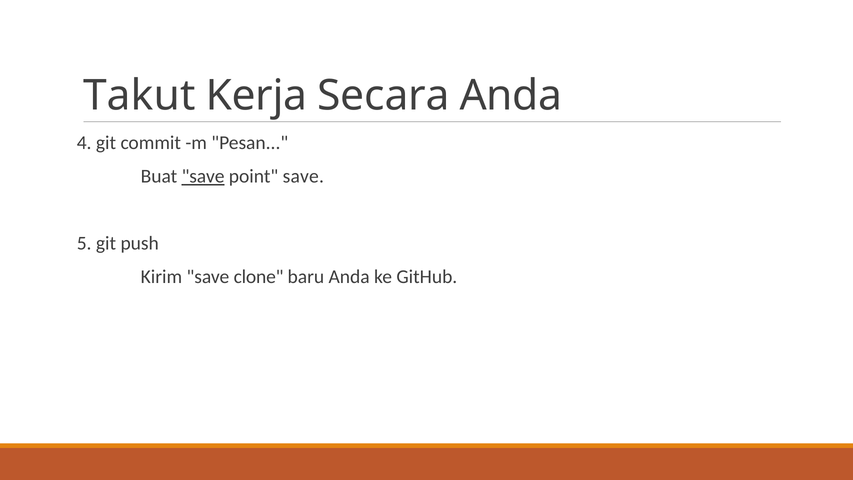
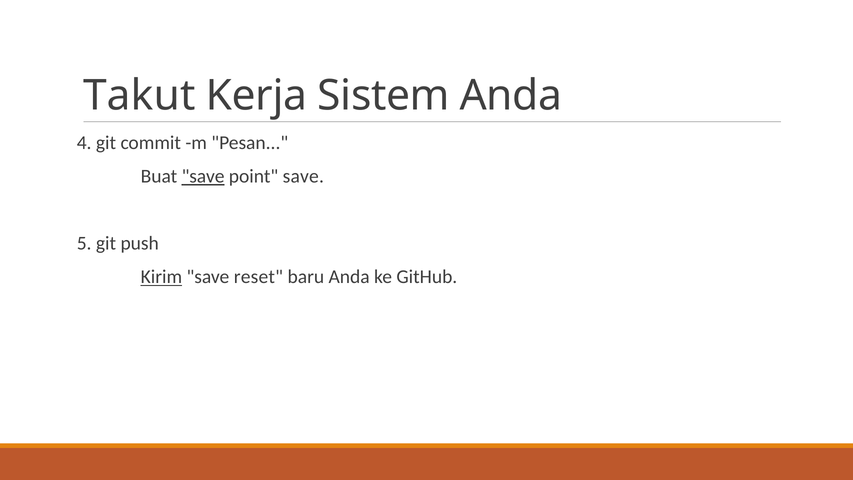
Secara: Secara -> Sistem
Kirim underline: none -> present
clone: clone -> reset
